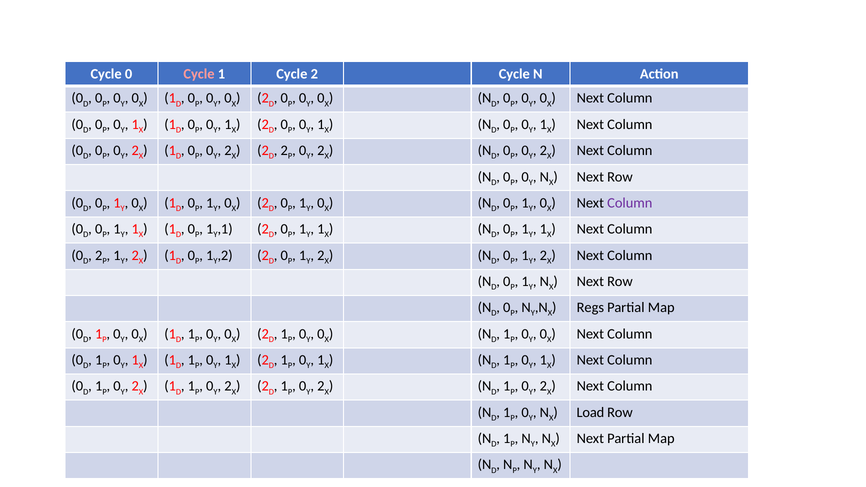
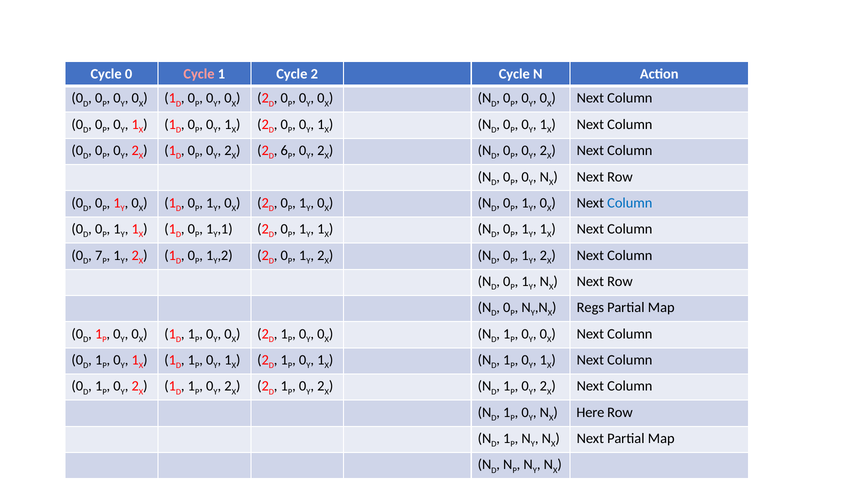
2 at (284, 151): 2 -> 6
Column at (630, 203) colour: purple -> blue
2 at (99, 255): 2 -> 7
Load: Load -> Here
